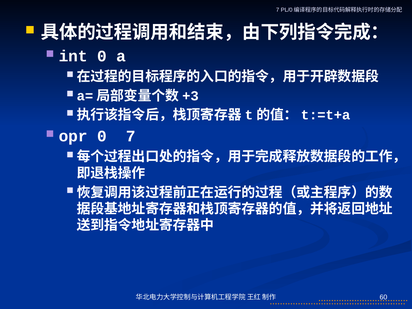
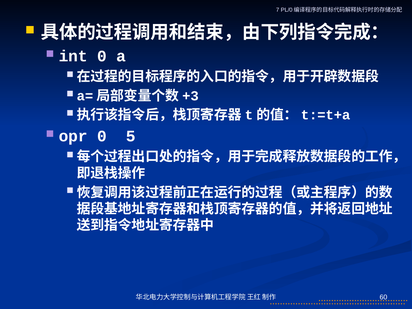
0 7: 7 -> 5
